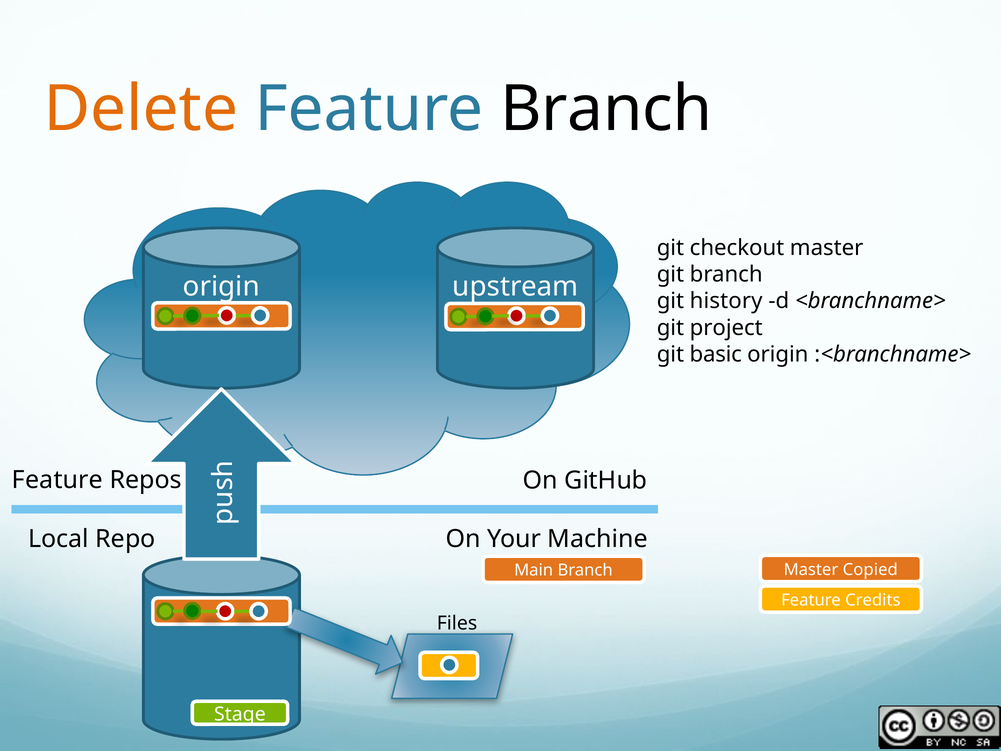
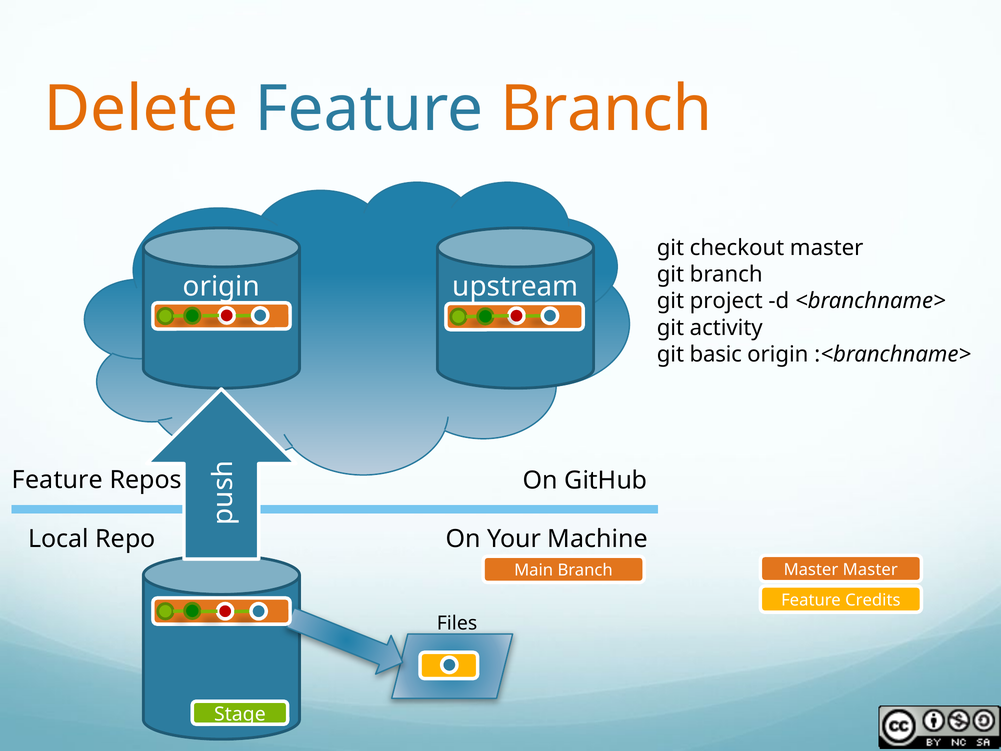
Branch at (606, 109) colour: black -> orange
history: history -> project
project: project -> activity
Master Copied: Copied -> Master
